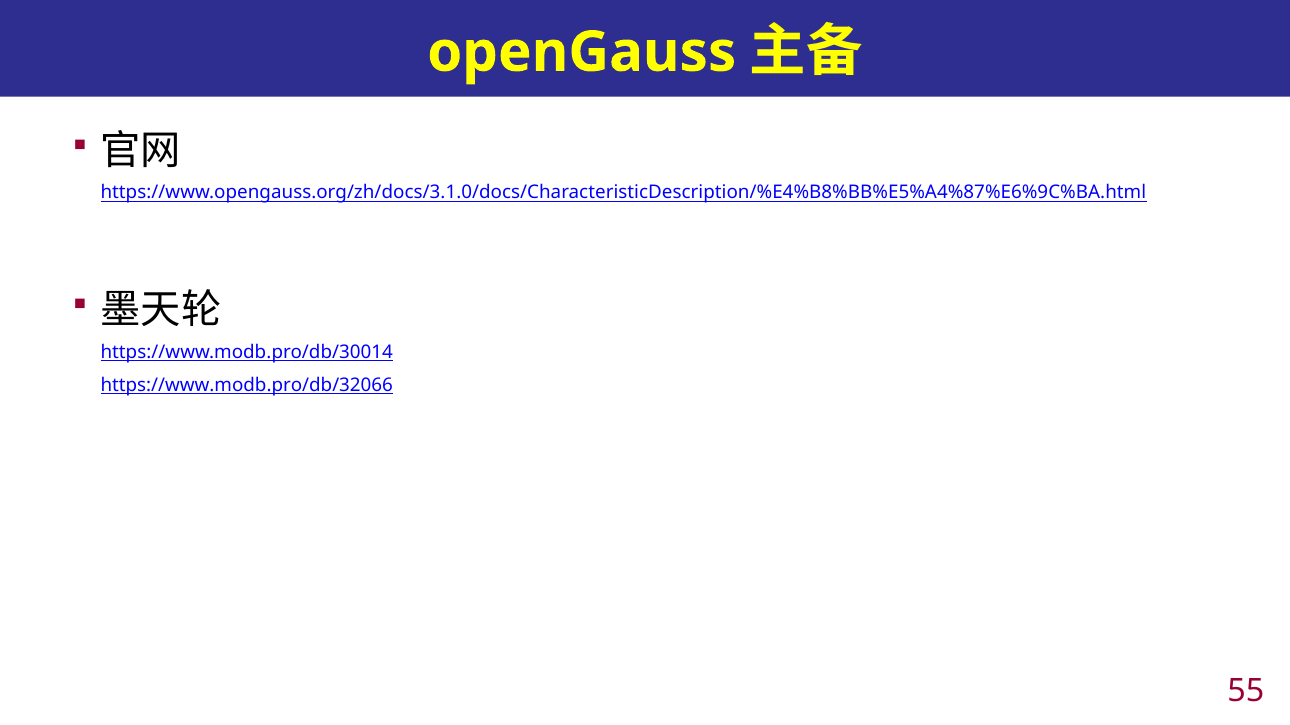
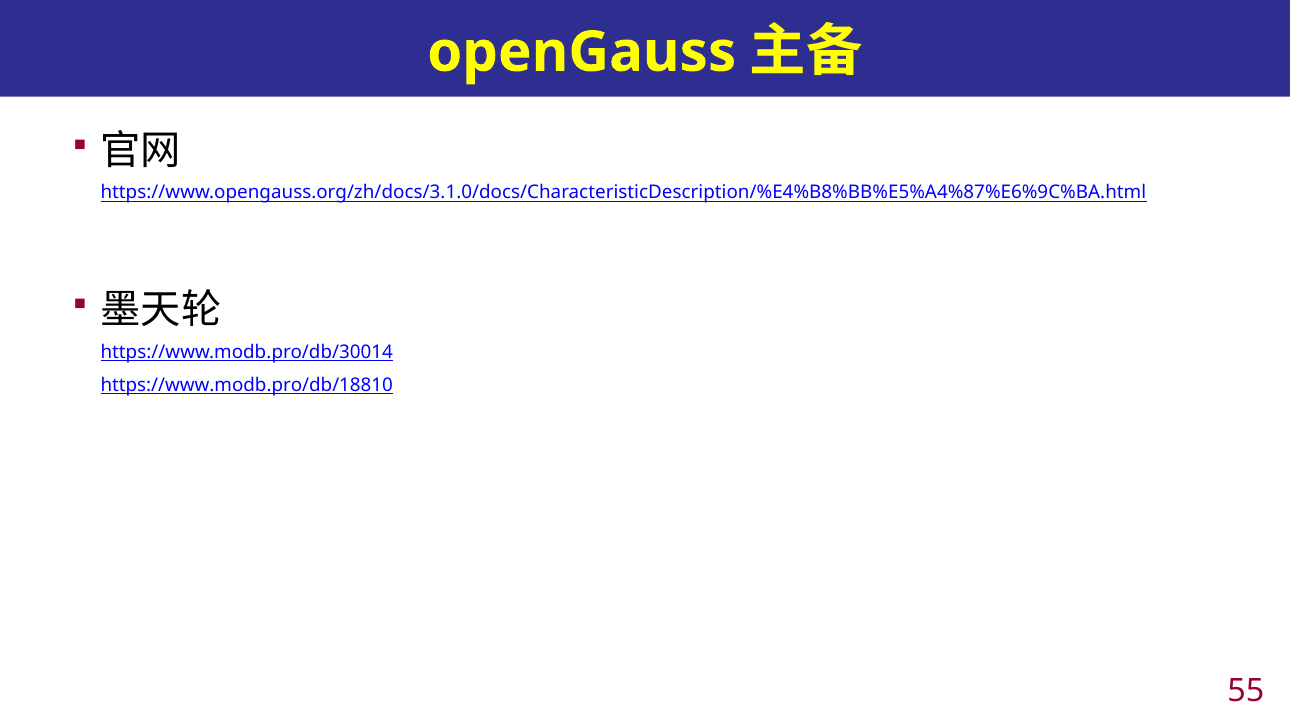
https://www.modb.pro/db/32066: https://www.modb.pro/db/32066 -> https://www.modb.pro/db/18810
